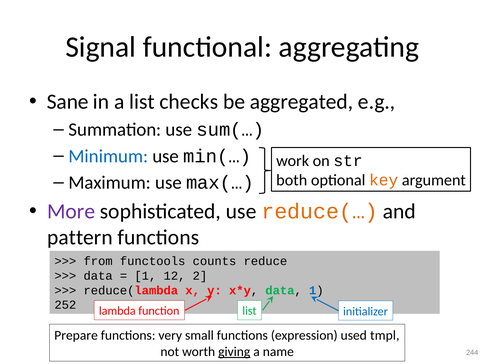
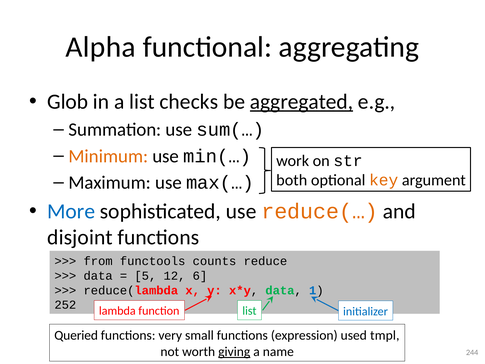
Signal: Signal -> Alpha
Sane: Sane -> Glob
aggregated underline: none -> present
Minimum colour: blue -> orange
More colour: purple -> blue
pattern: pattern -> disjoint
1 at (145, 276): 1 -> 5
2: 2 -> 6
Prepare: Prepare -> Queried
